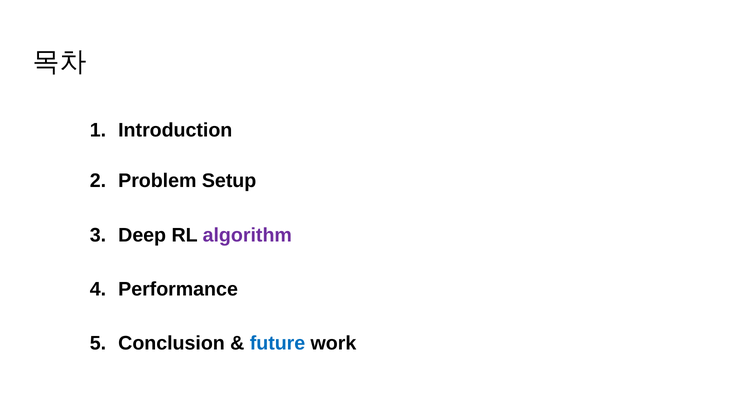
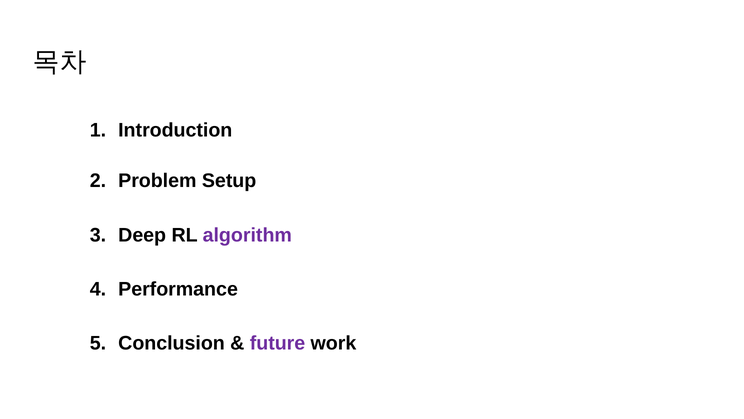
future colour: blue -> purple
